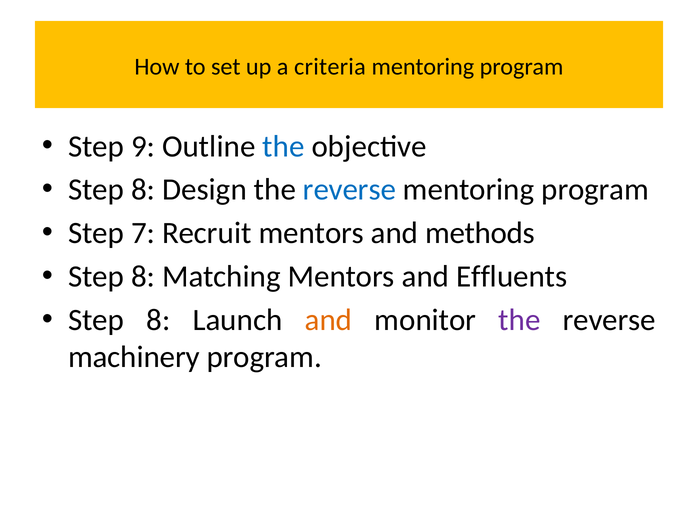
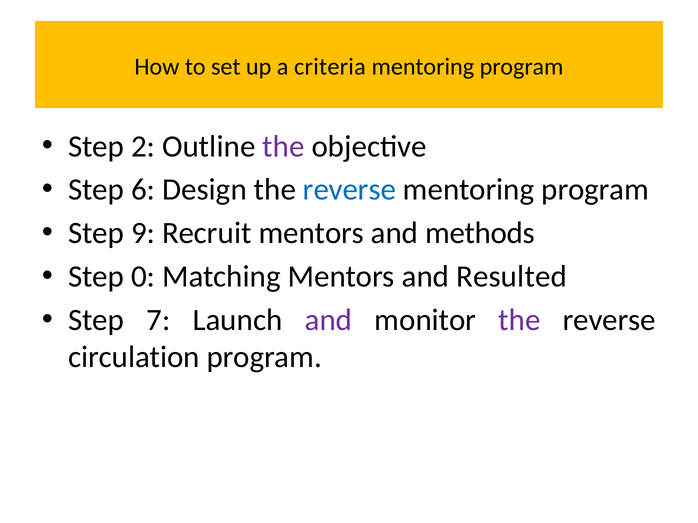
9: 9 -> 2
the at (284, 146) colour: blue -> purple
8 at (143, 190): 8 -> 6
7: 7 -> 9
8 at (143, 277): 8 -> 0
Effluents: Effluents -> Resulted
8 at (158, 320): 8 -> 7
and at (328, 320) colour: orange -> purple
machinery: machinery -> circulation
